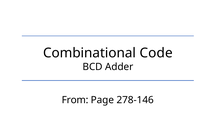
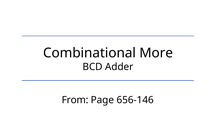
Code: Code -> More
278-146: 278-146 -> 656-146
